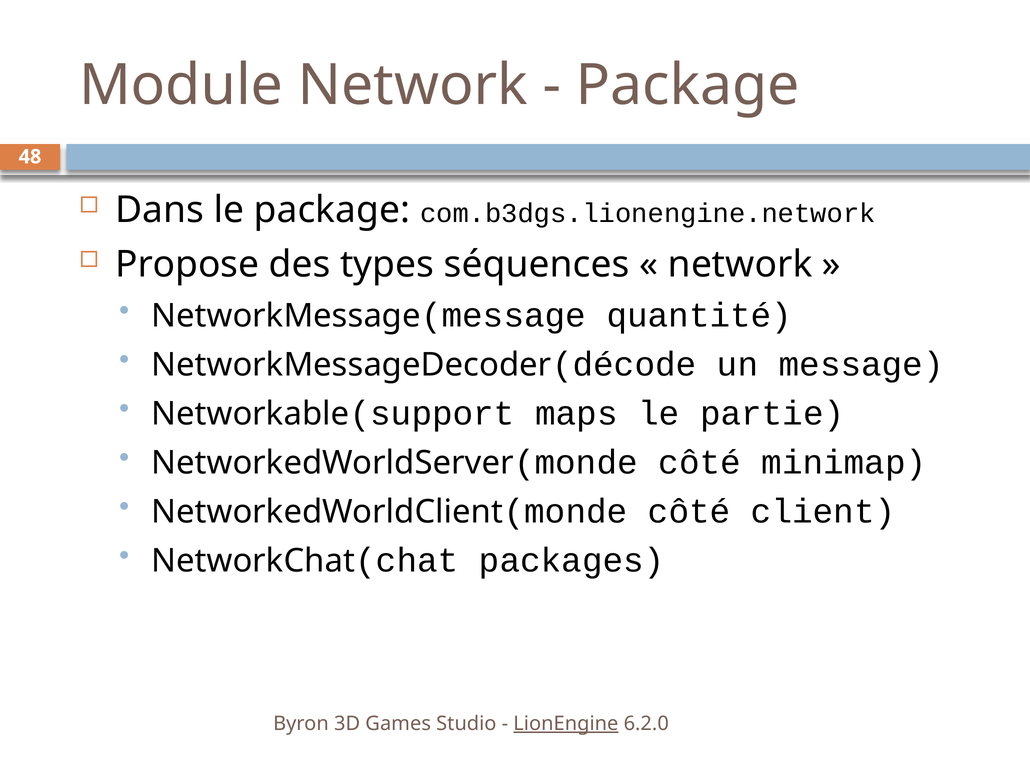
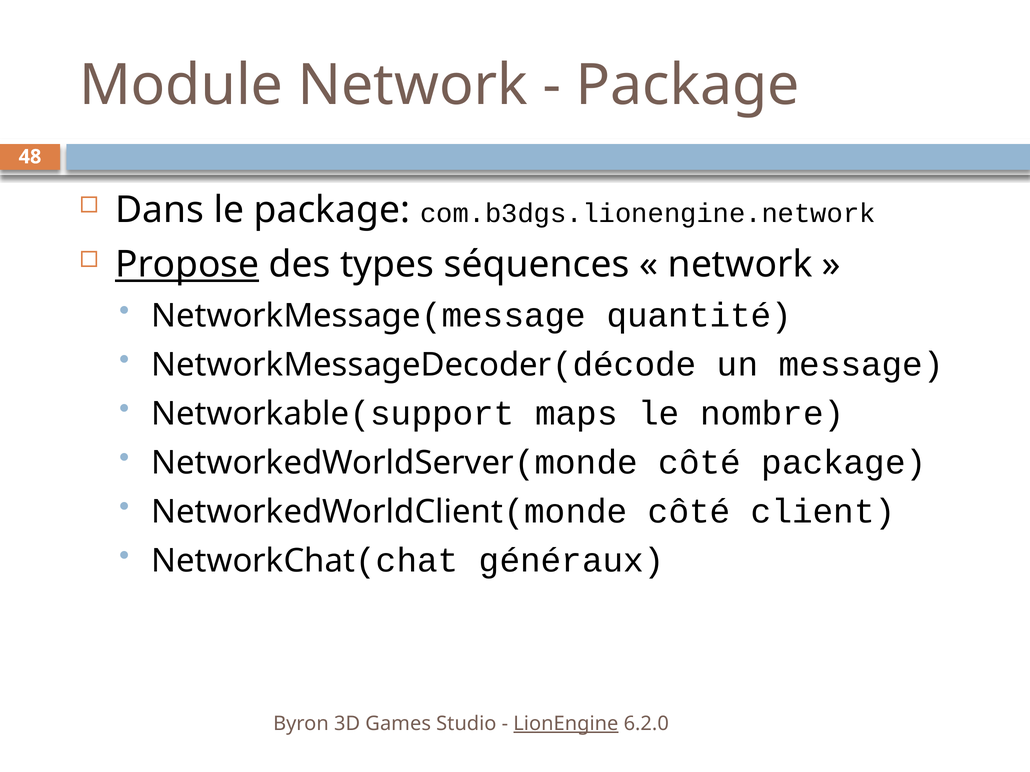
Propose underline: none -> present
partie: partie -> nombre
côté minimap: minimap -> package
packages: packages -> généraux
